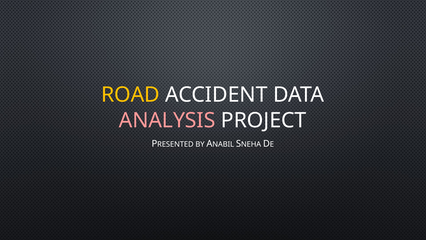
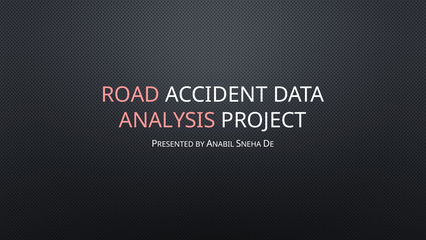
ROAD colour: yellow -> pink
